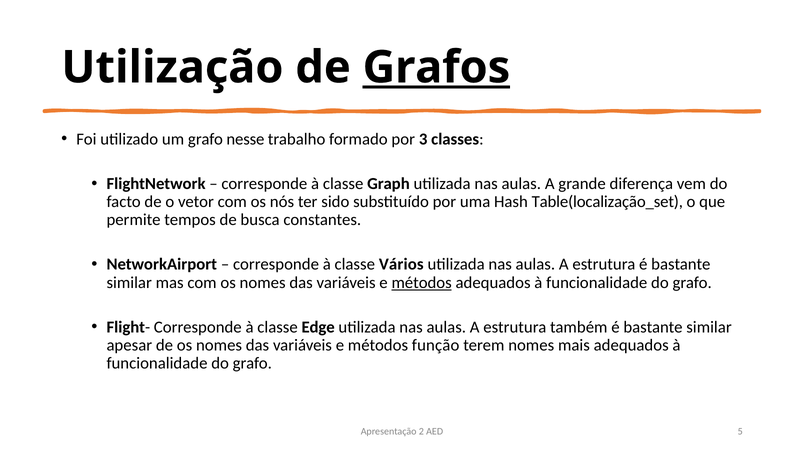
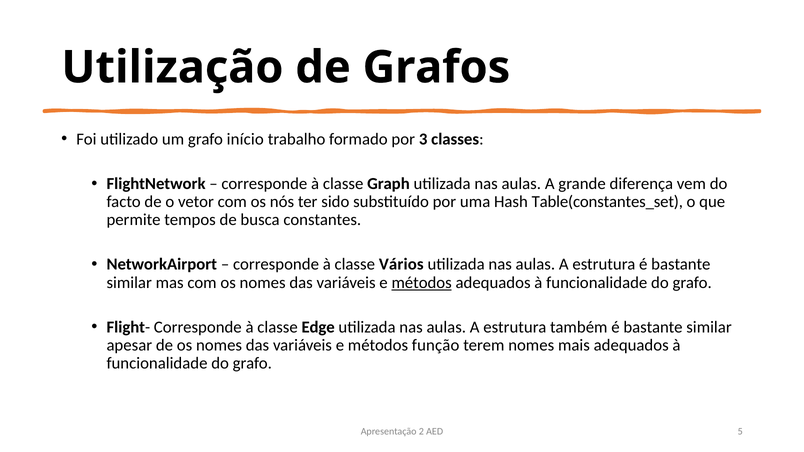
Grafos underline: present -> none
nesse: nesse -> início
Table(localização_set: Table(localização_set -> Table(constantes_set
